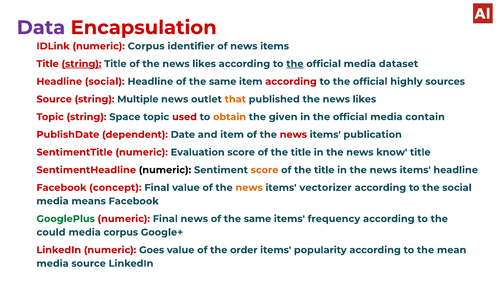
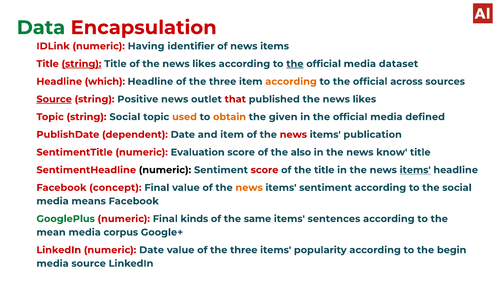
Data colour: purple -> green
numeric Corpus: Corpus -> Having
Headline social: social -> which
Headline of the same: same -> three
according at (291, 82) colour: red -> orange
highly: highly -> across
Source at (54, 99) underline: none -> present
Multiple: Multiple -> Positive
that colour: orange -> red
string Space: Space -> Social
used colour: red -> orange
contain: contain -> defined
title at (301, 152): title -> also
score at (265, 170) colour: orange -> red
items at (415, 170) underline: none -> present
items vectorizer: vectorizer -> sentiment
Final news: news -> kinds
frequency: frequency -> sentences
could: could -> mean
numeric Goes: Goes -> Date
value of the order: order -> three
mean: mean -> begin
